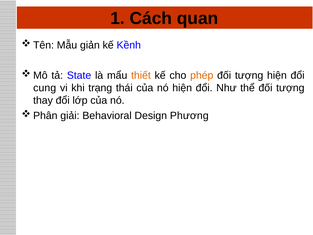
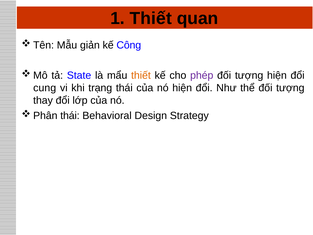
1 Cách: Cách -> Thiết
Kềnh: Kềnh -> Công
phép colour: orange -> purple
giải at (70, 116): giải -> thái
Phương: Phương -> Strategy
